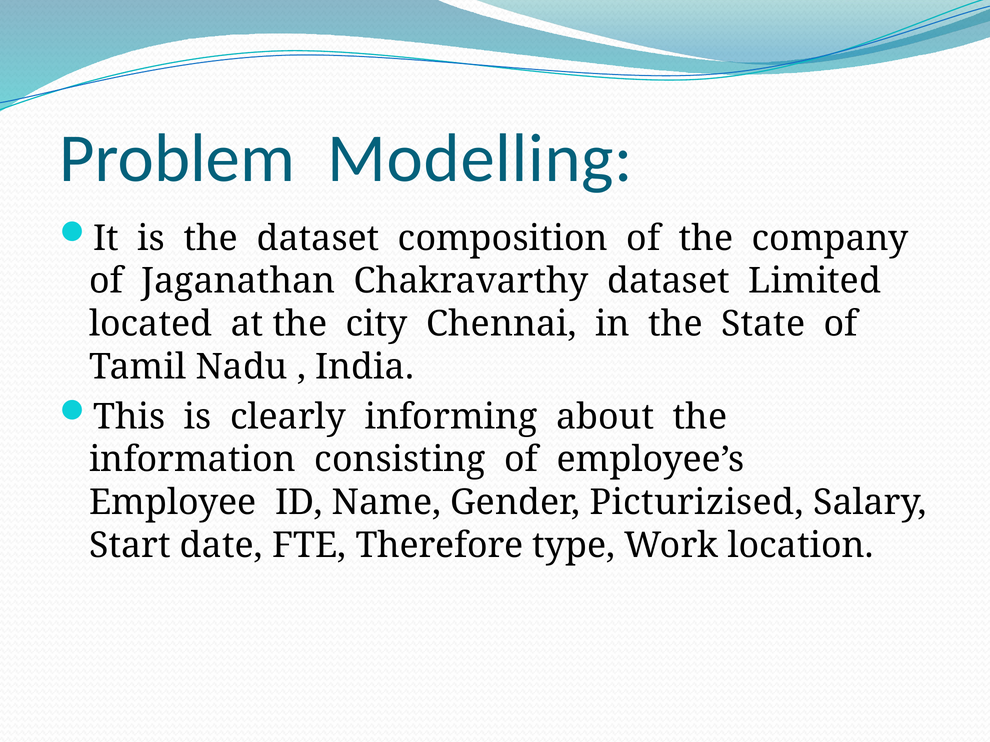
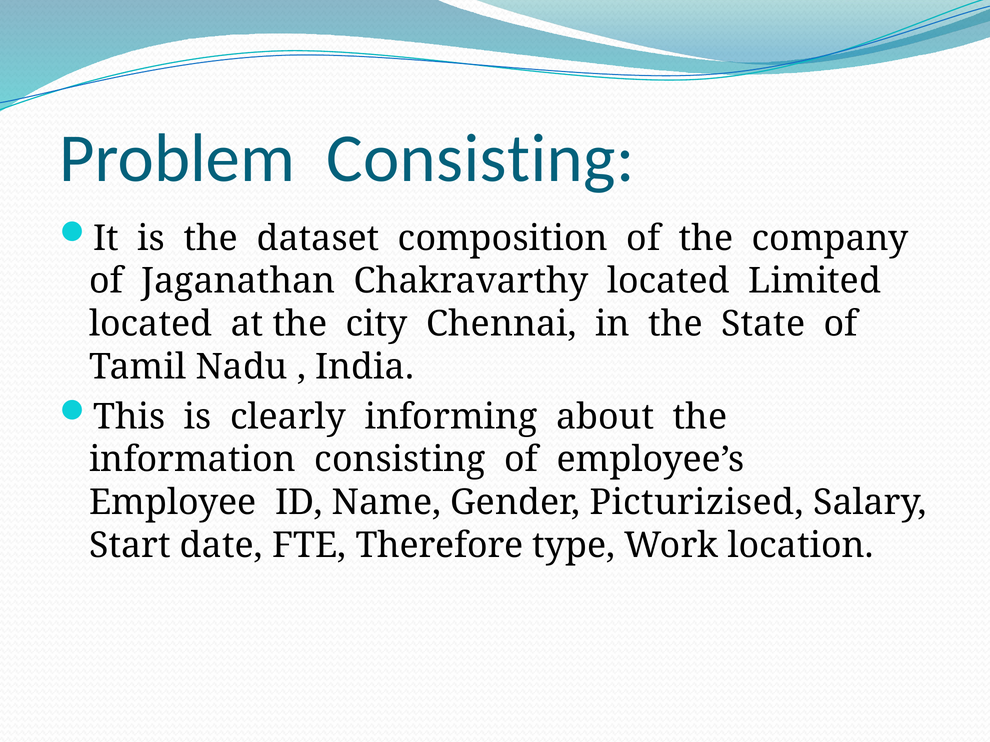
Problem Modelling: Modelling -> Consisting
Chakravarthy dataset: dataset -> located
